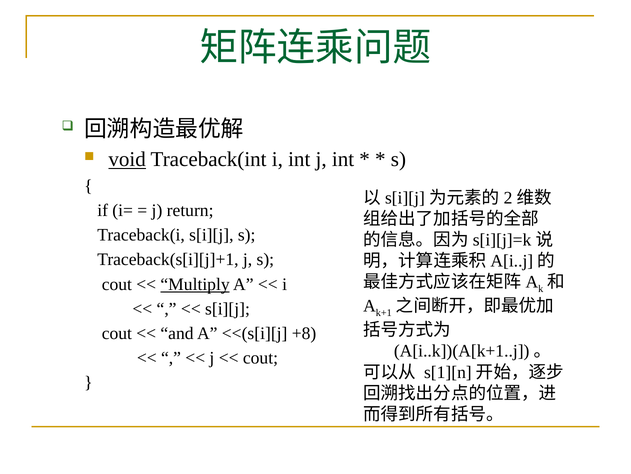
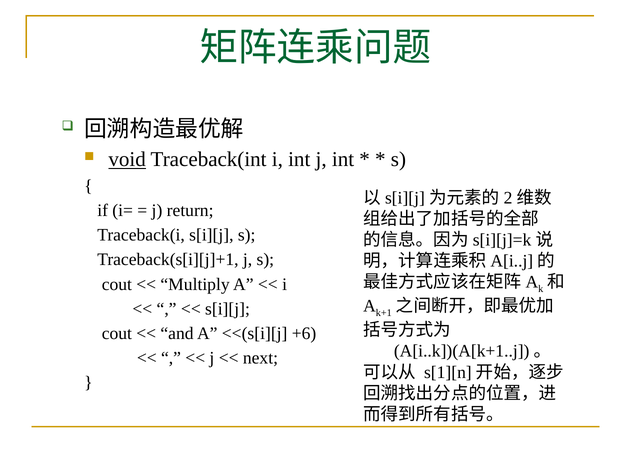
Multiply underline: present -> none
+8: +8 -> +6
cout at (260, 357): cout -> next
